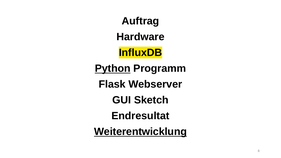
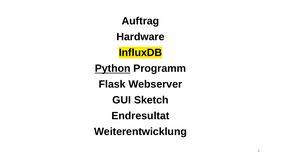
Weiterentwicklung underline: present -> none
